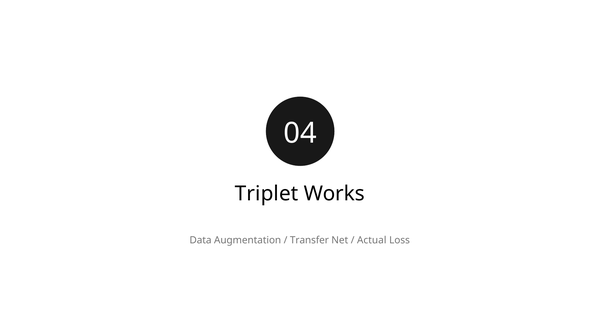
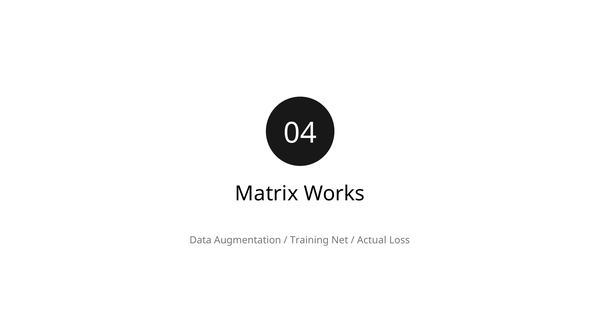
Triplet: Triplet -> Matrix
Transfer: Transfer -> Training
